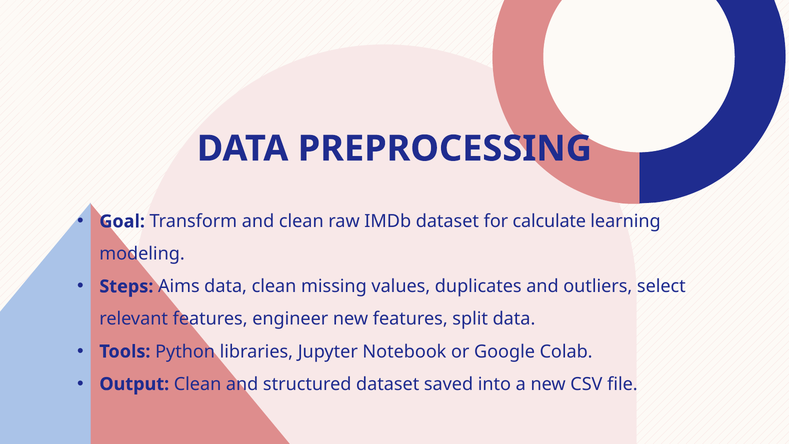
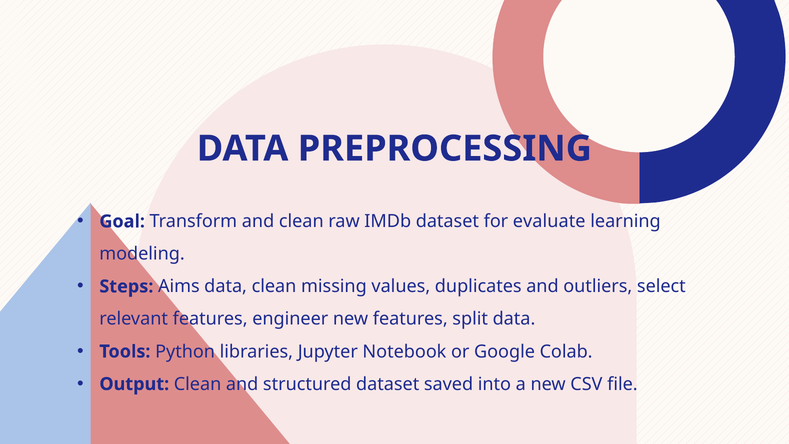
calculate: calculate -> evaluate
